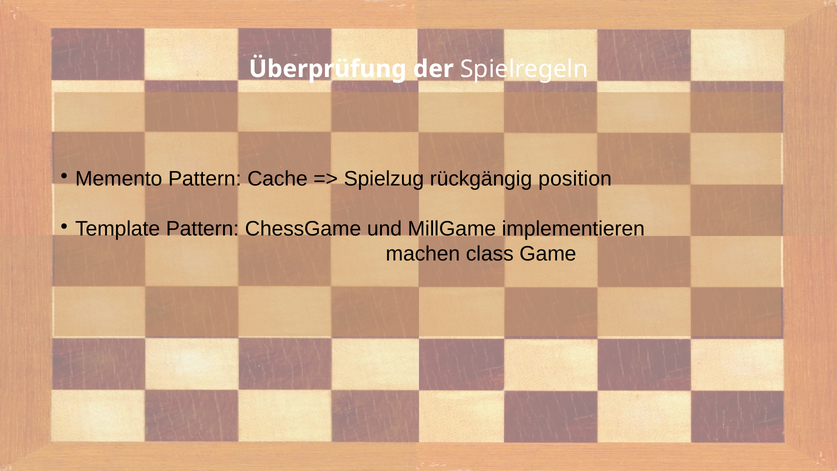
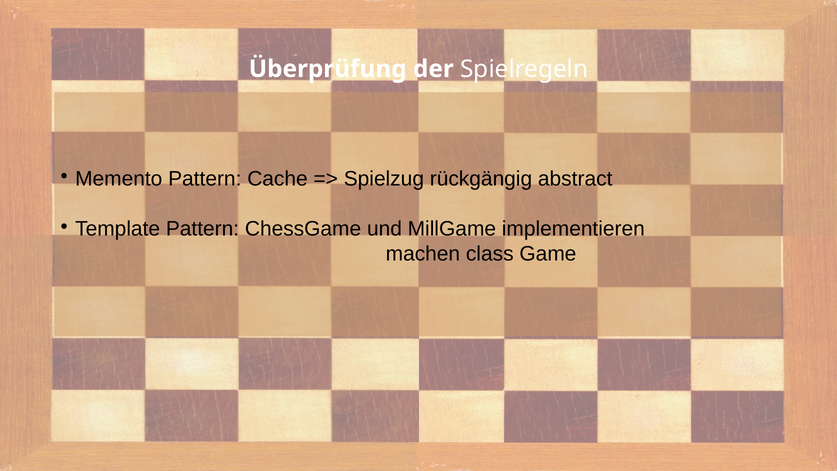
position: position -> abstract
